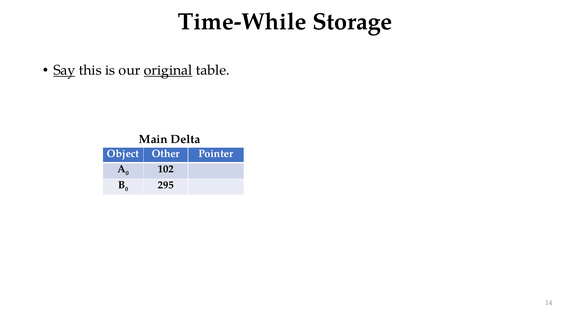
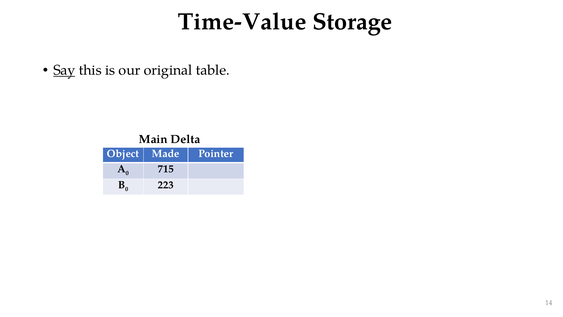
Time-While: Time-While -> Time-Value
original underline: present -> none
Other: Other -> Made
102: 102 -> 715
295: 295 -> 223
